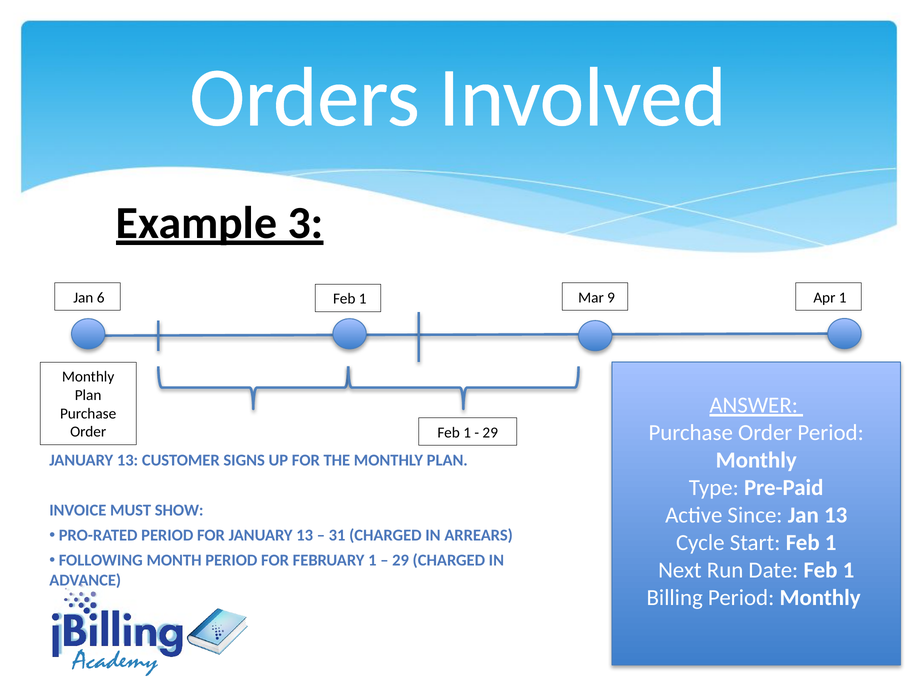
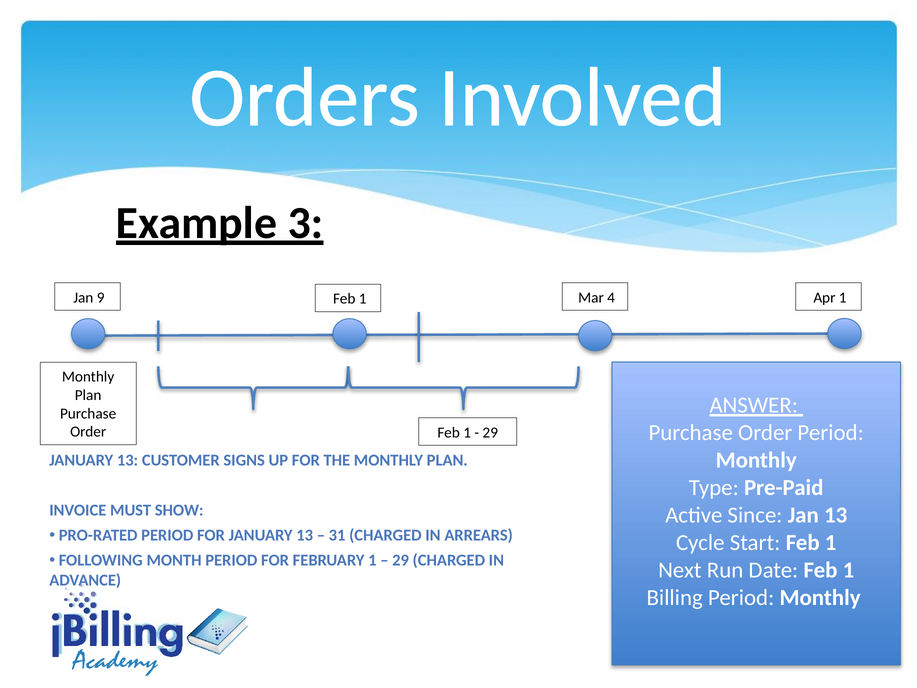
6: 6 -> 9
9: 9 -> 4
